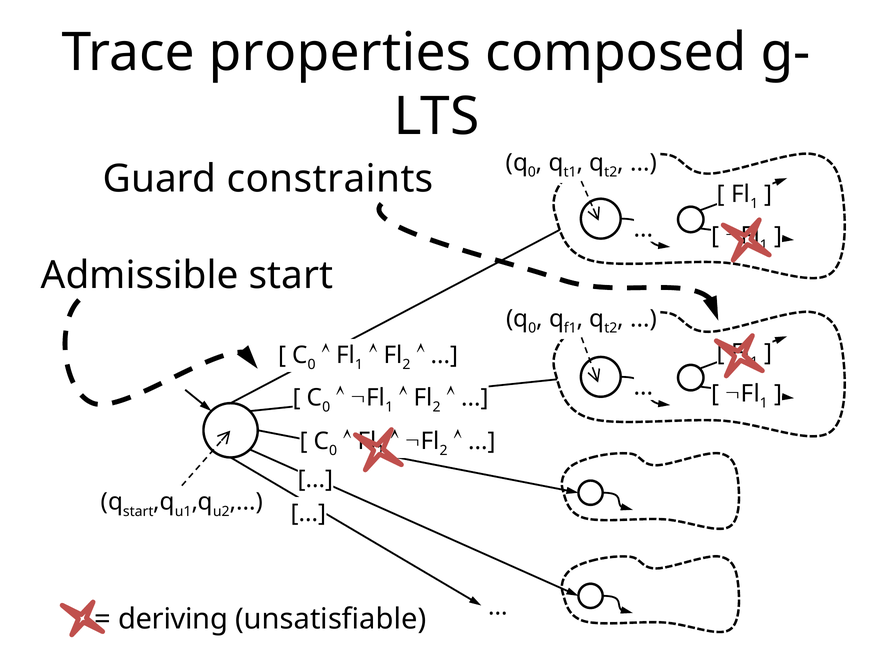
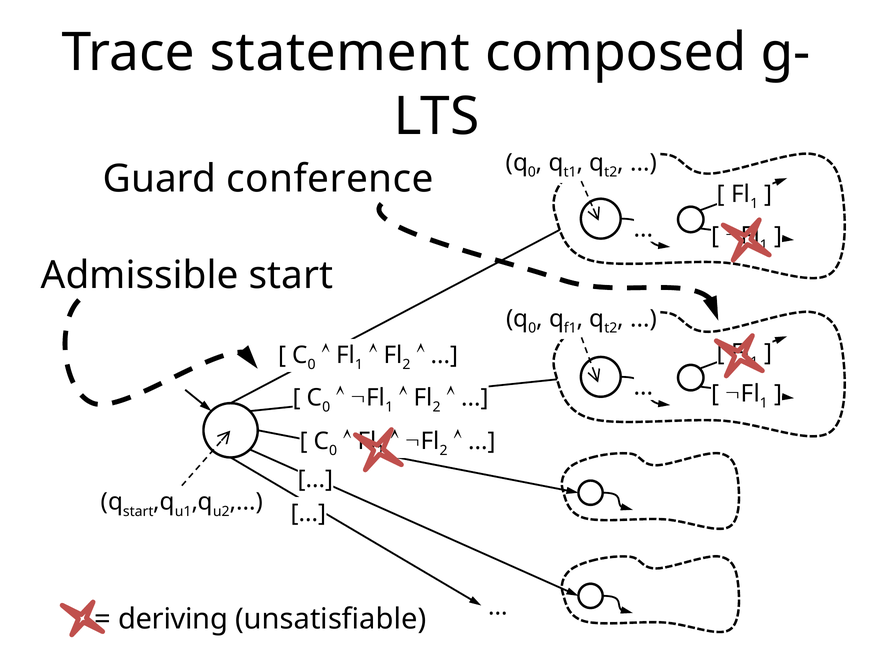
properties: properties -> statement
constraints: constraints -> conference
